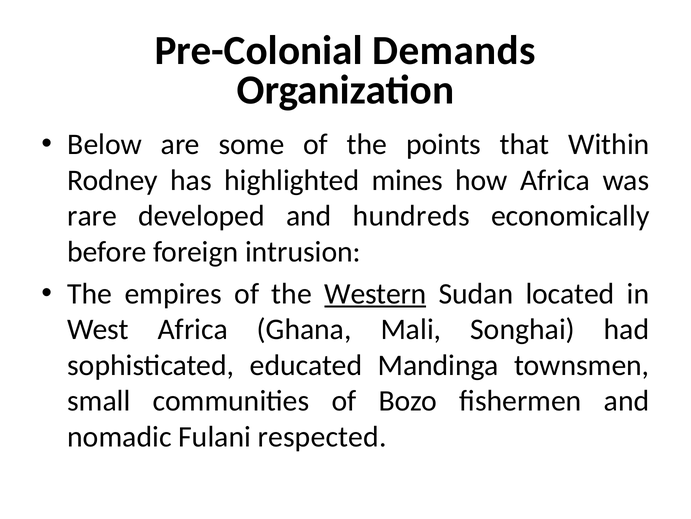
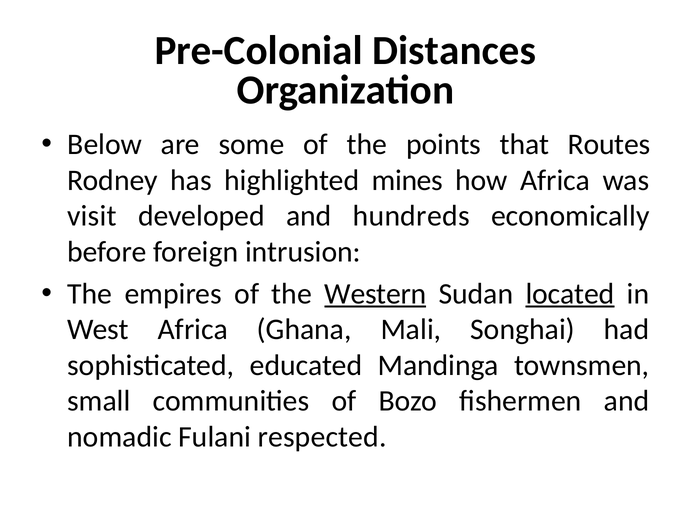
Demands: Demands -> Distances
Within: Within -> Routes
rare: rare -> visit
located underline: none -> present
